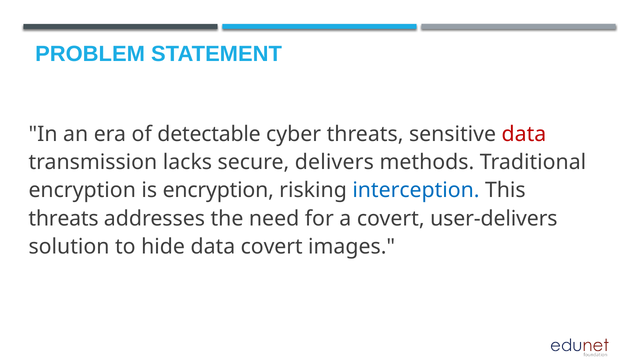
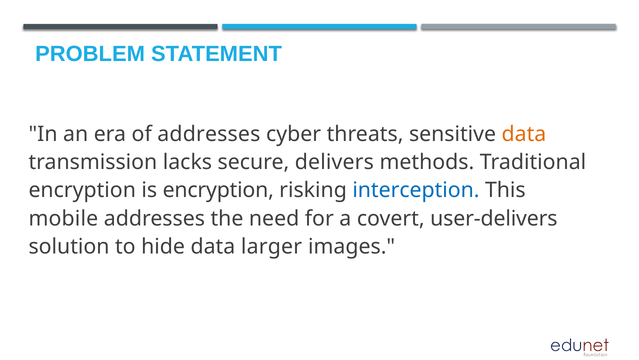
of detectable: detectable -> addresses
data at (524, 134) colour: red -> orange
threats at (64, 218): threats -> mobile
data covert: covert -> larger
